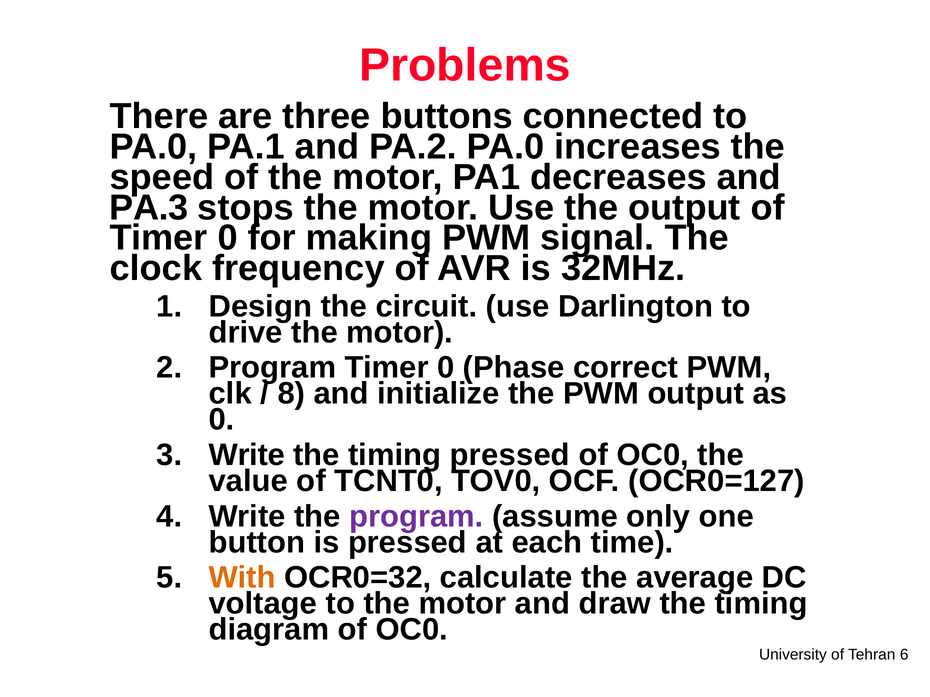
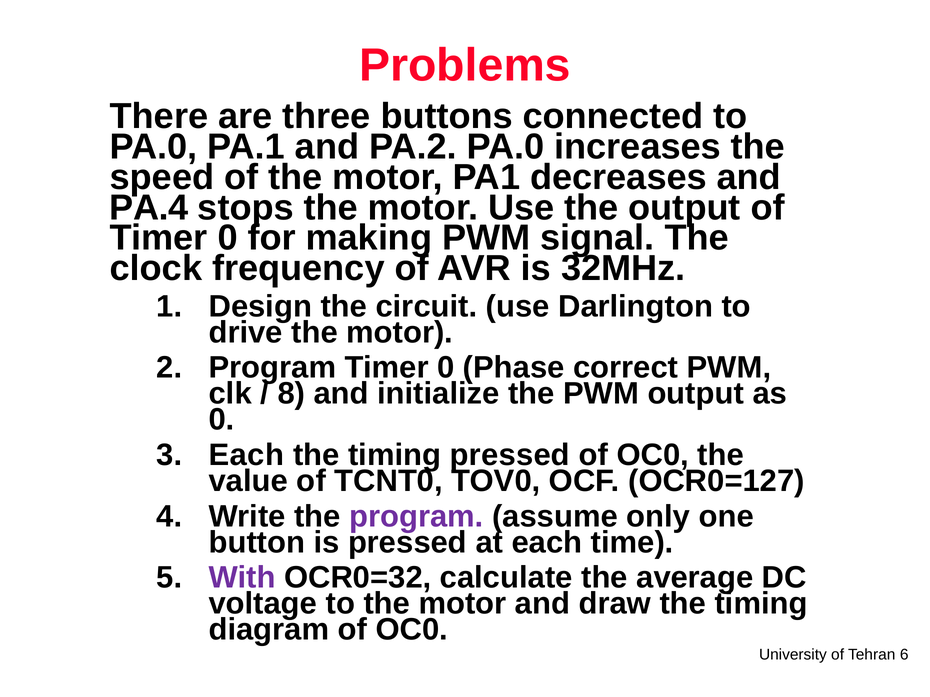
PA.3: PA.3 -> PA.4
Write at (247, 455): Write -> Each
With colour: orange -> purple
